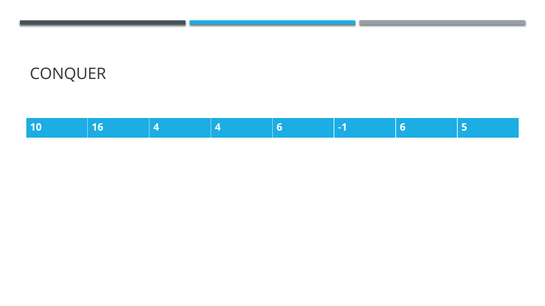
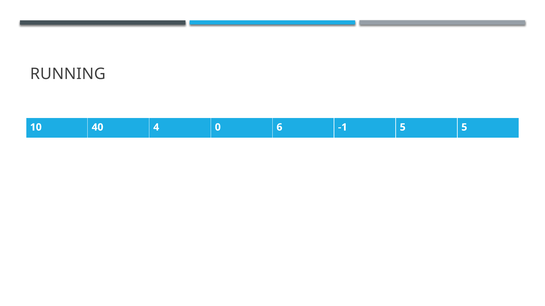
CONQUER: CONQUER -> RUNNING
16: 16 -> 40
4 4: 4 -> 0
-1 6: 6 -> 5
